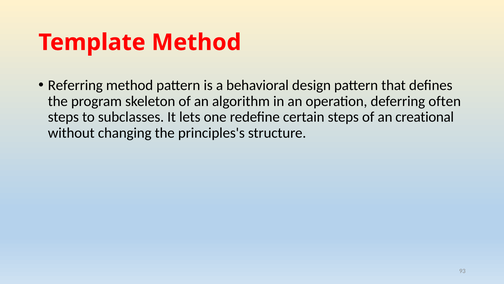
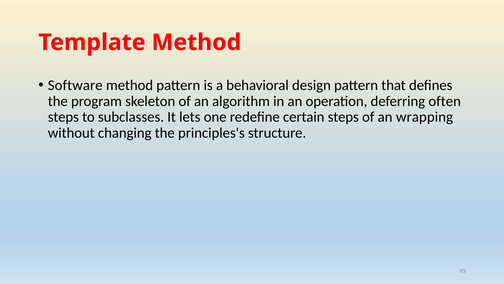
Referring: Referring -> Software
creational: creational -> wrapping
